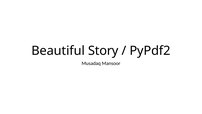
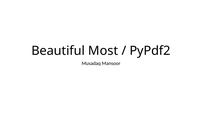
Story: Story -> Most
